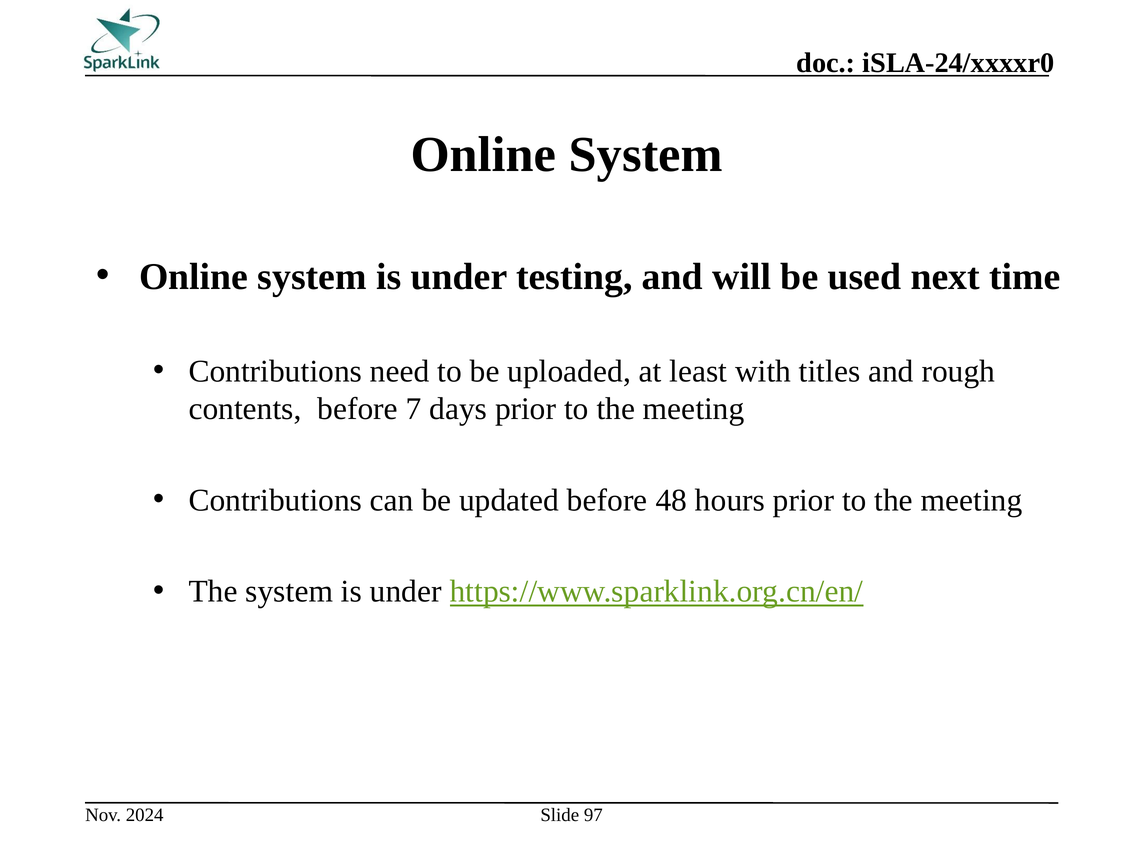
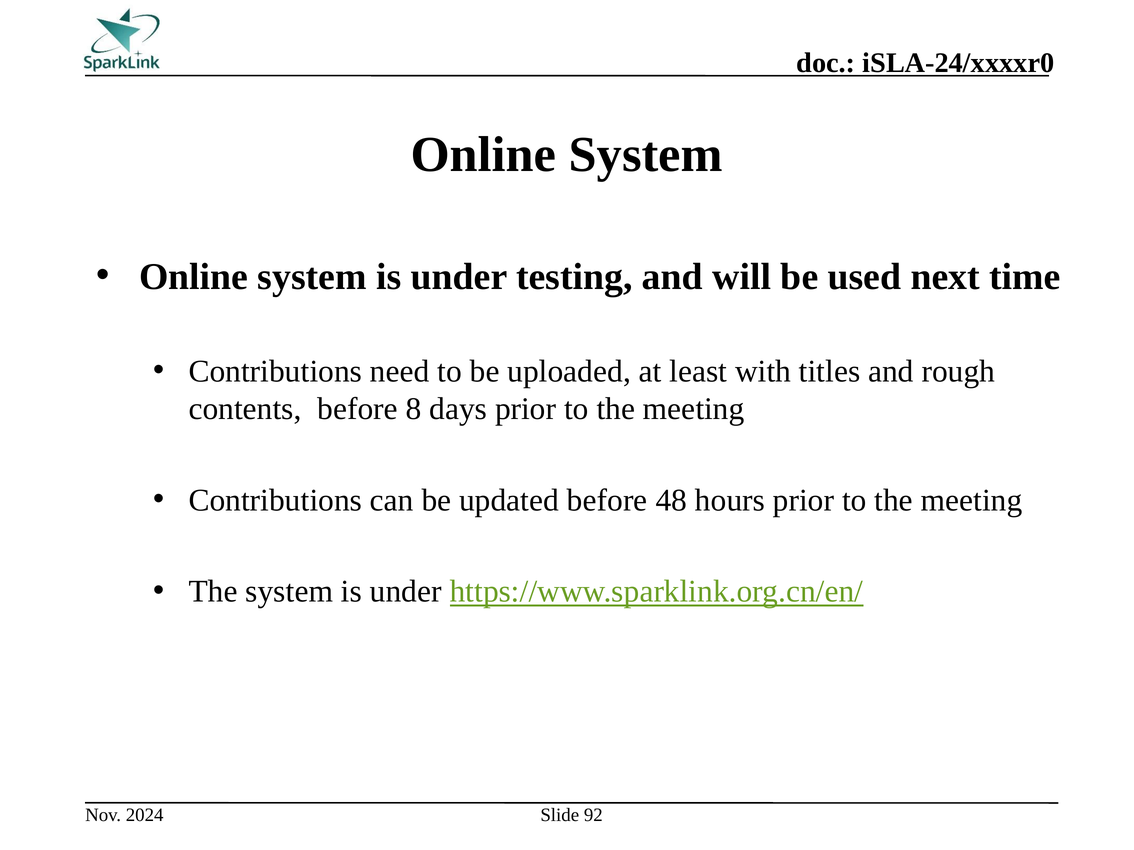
7: 7 -> 8
97: 97 -> 92
